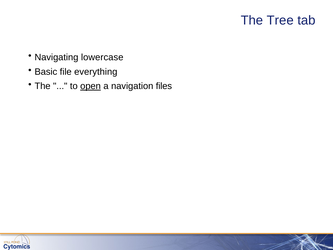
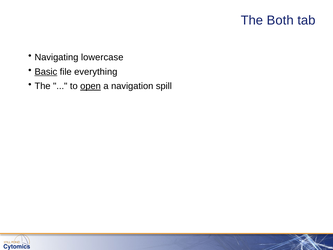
Tree: Tree -> Both
Basic underline: none -> present
files: files -> spill
